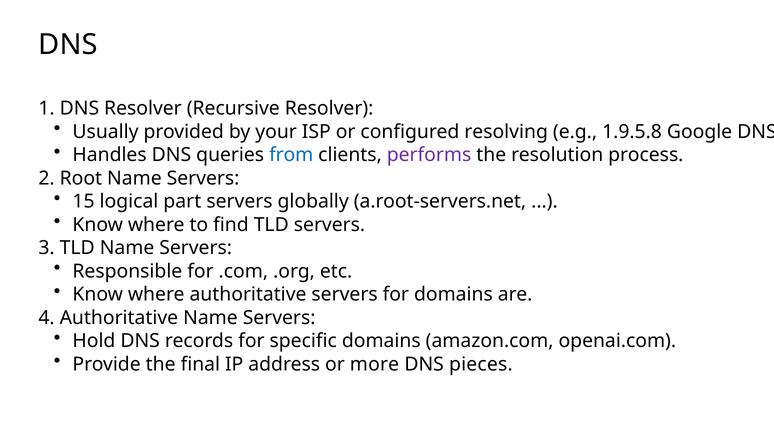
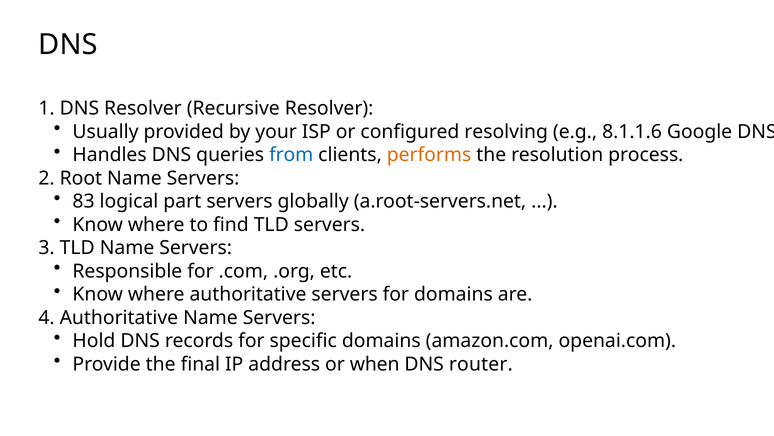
1.9.5.8: 1.9.5.8 -> 8.1.1.6
performs colour: purple -> orange
15: 15 -> 83
more: more -> when
pieces: pieces -> router
